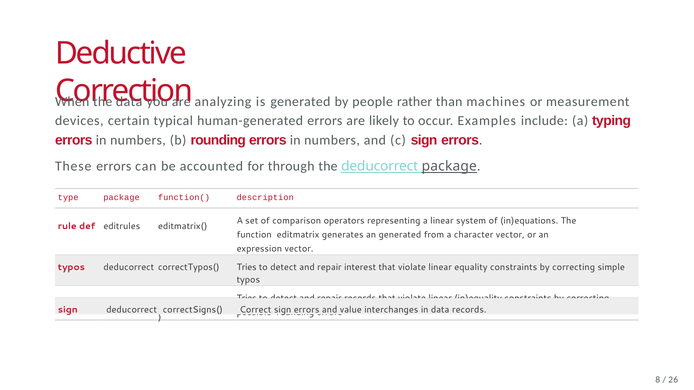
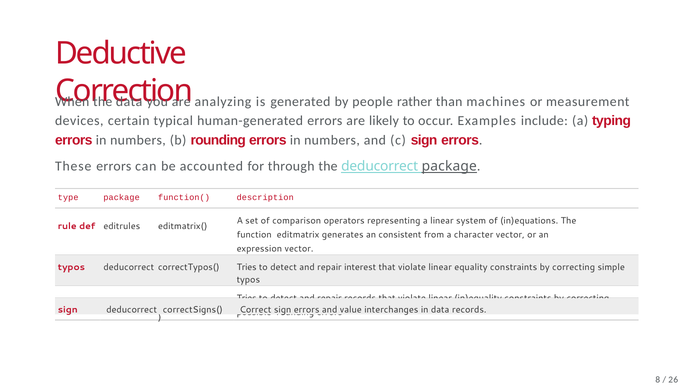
an generated: generated -> consistent
